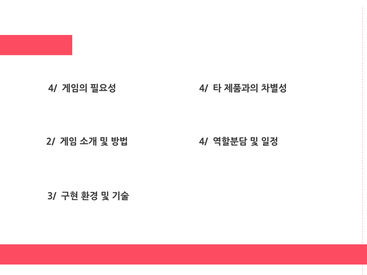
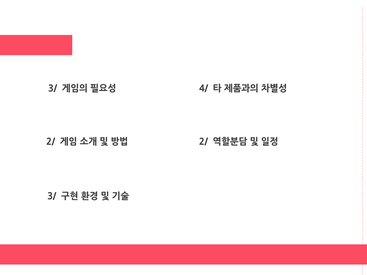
4/ at (53, 89): 4/ -> 3/
4/ at (203, 142): 4/ -> 2/
